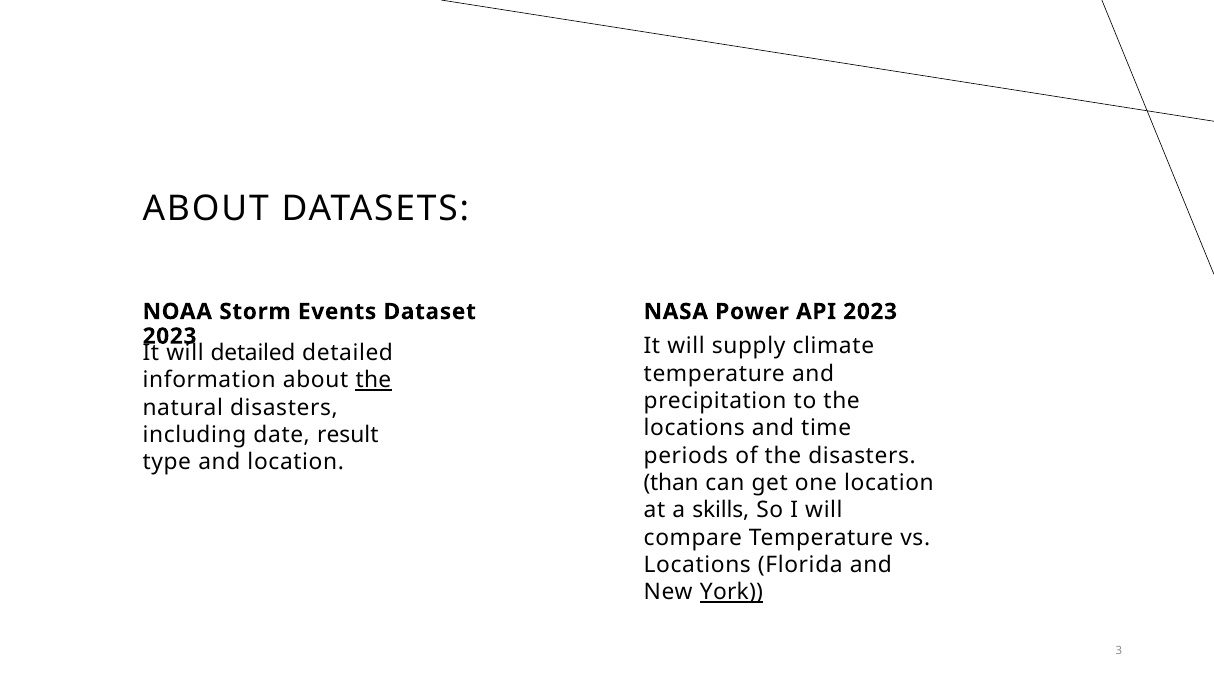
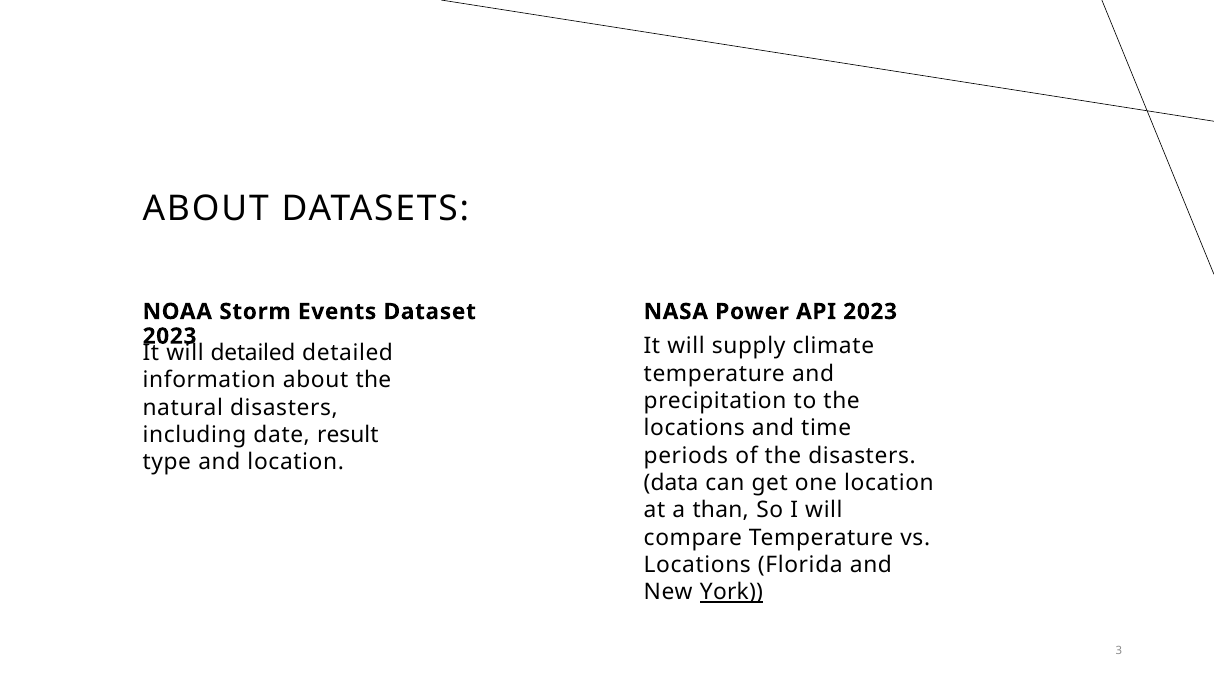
the at (373, 380) underline: present -> none
than: than -> data
skills: skills -> than
